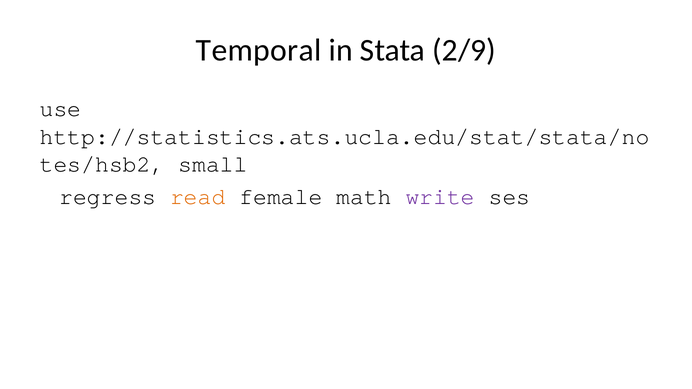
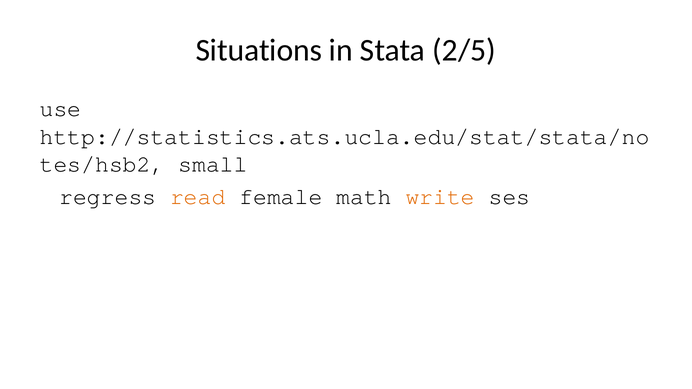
Temporal: Temporal -> Situations
2/9: 2/9 -> 2/5
write colour: purple -> orange
